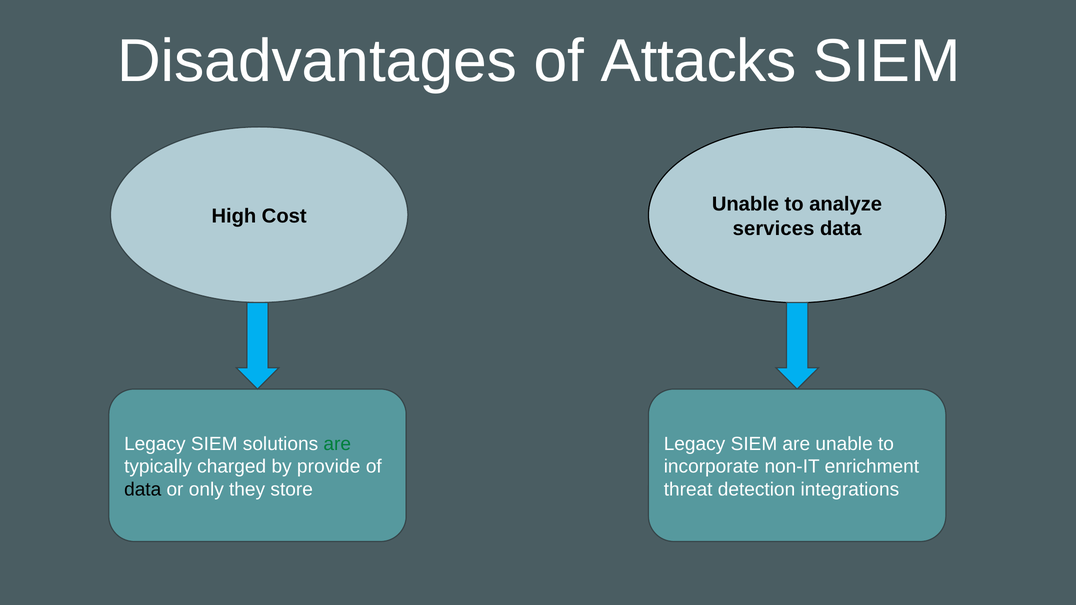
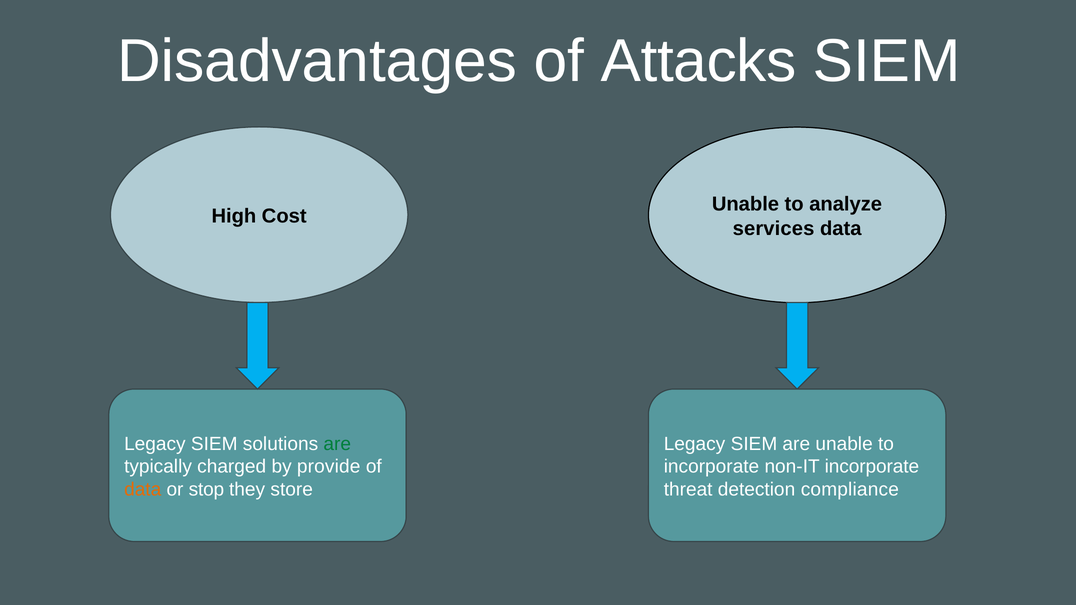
non-IT enrichment: enrichment -> incorporate
data at (143, 490) colour: black -> orange
only: only -> stop
integrations: integrations -> compliance
